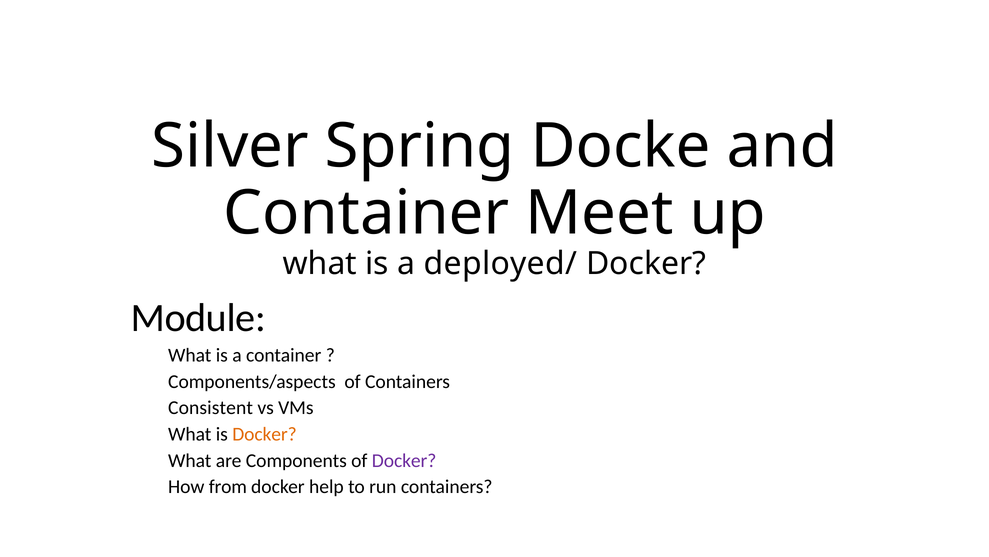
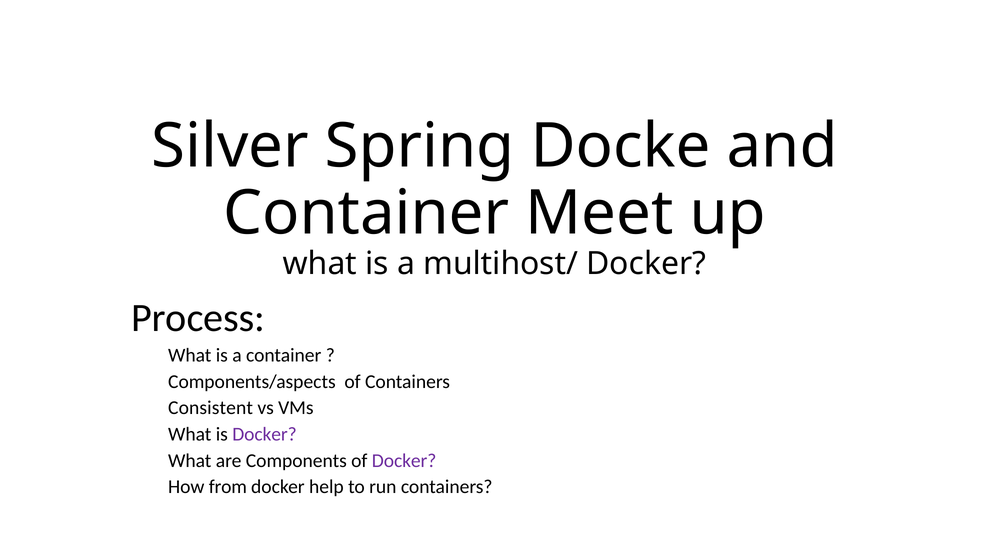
deployed/: deployed/ -> multihost/
Module: Module -> Process
Docker at (265, 434) colour: orange -> purple
